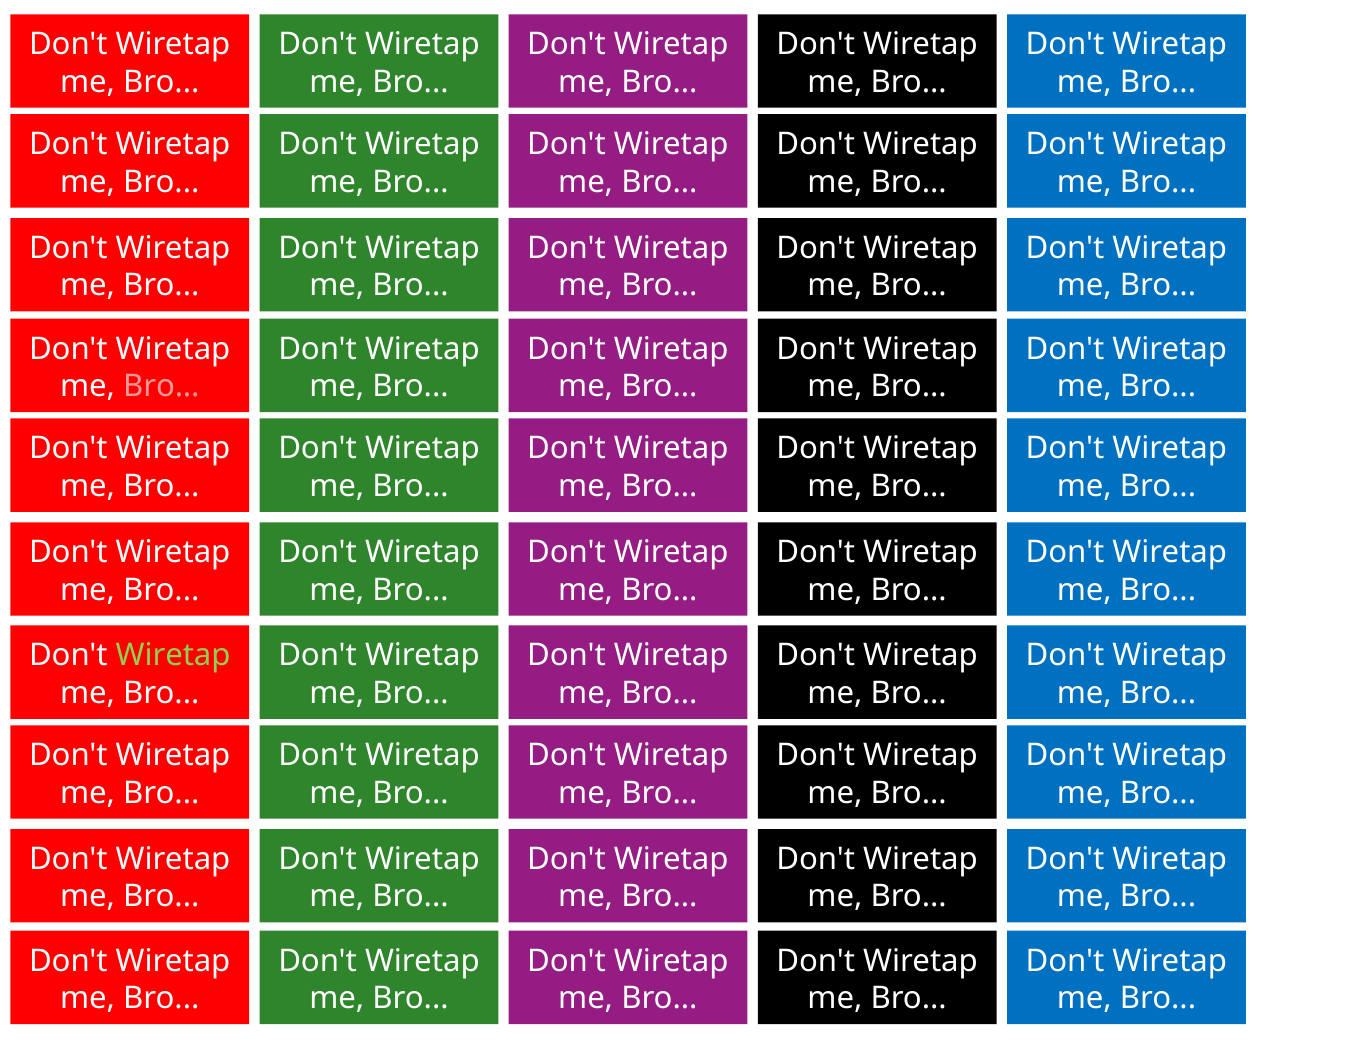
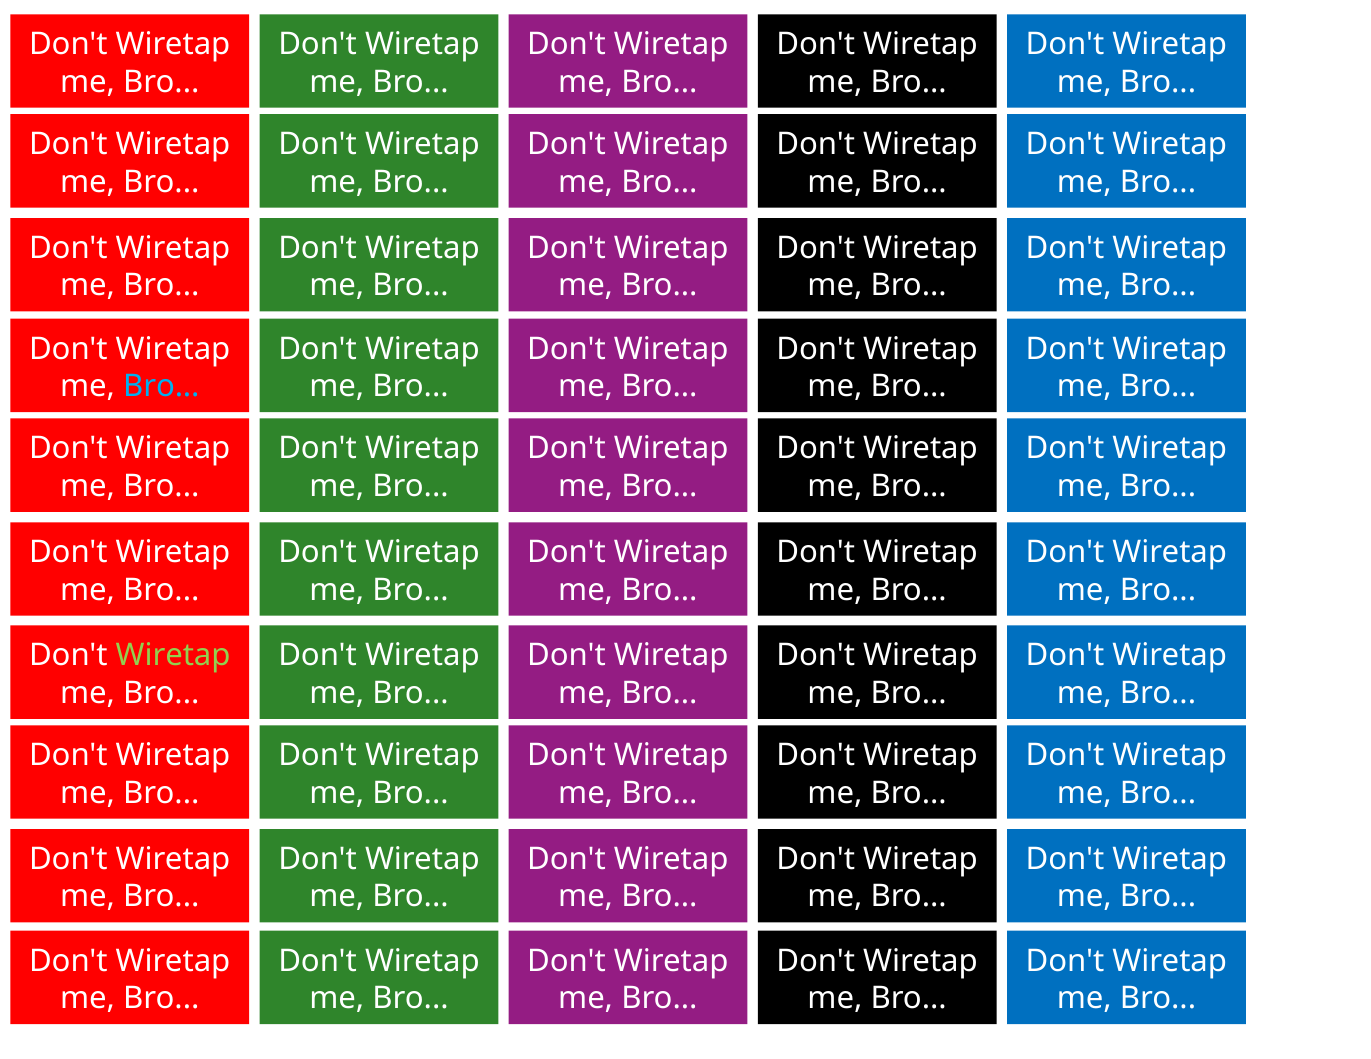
Bro at (161, 386) colour: pink -> light blue
